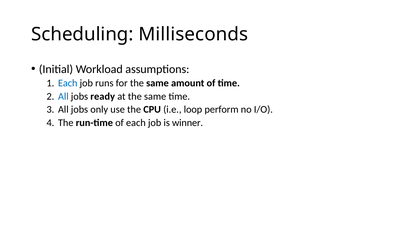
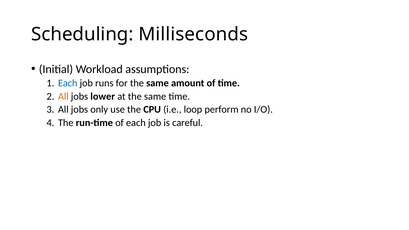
All at (63, 96) colour: blue -> orange
ready: ready -> lower
winner: winner -> careful
